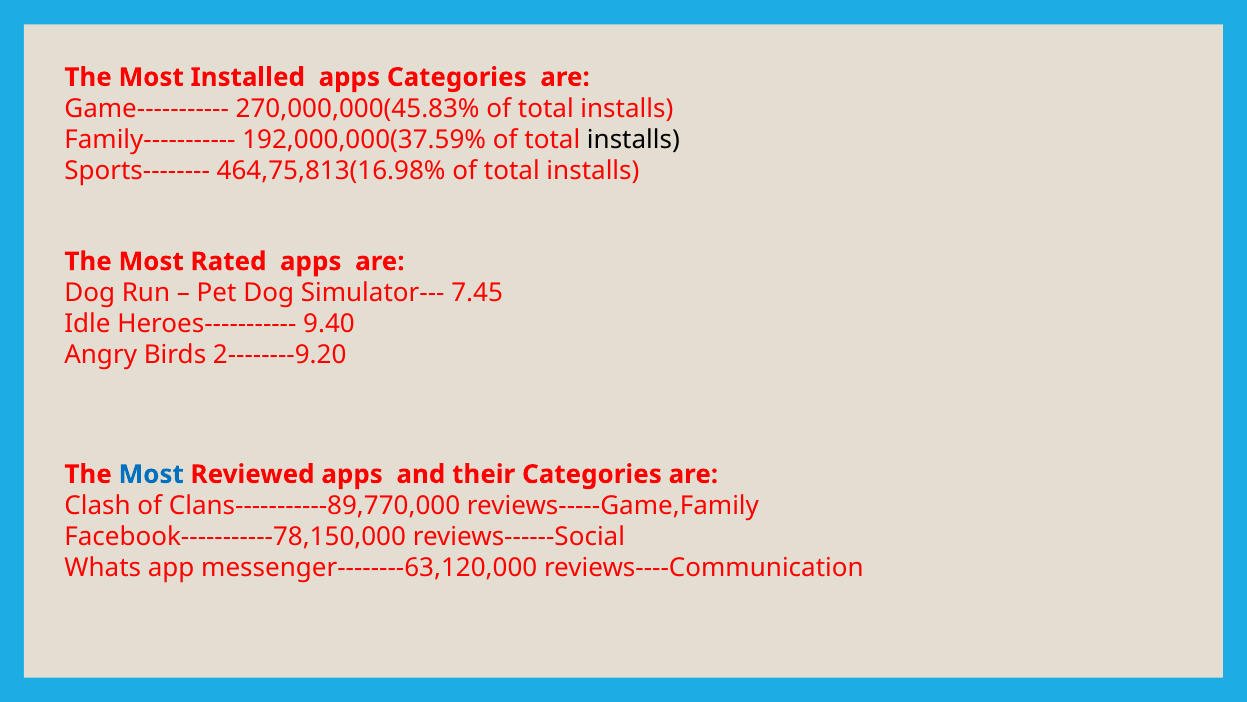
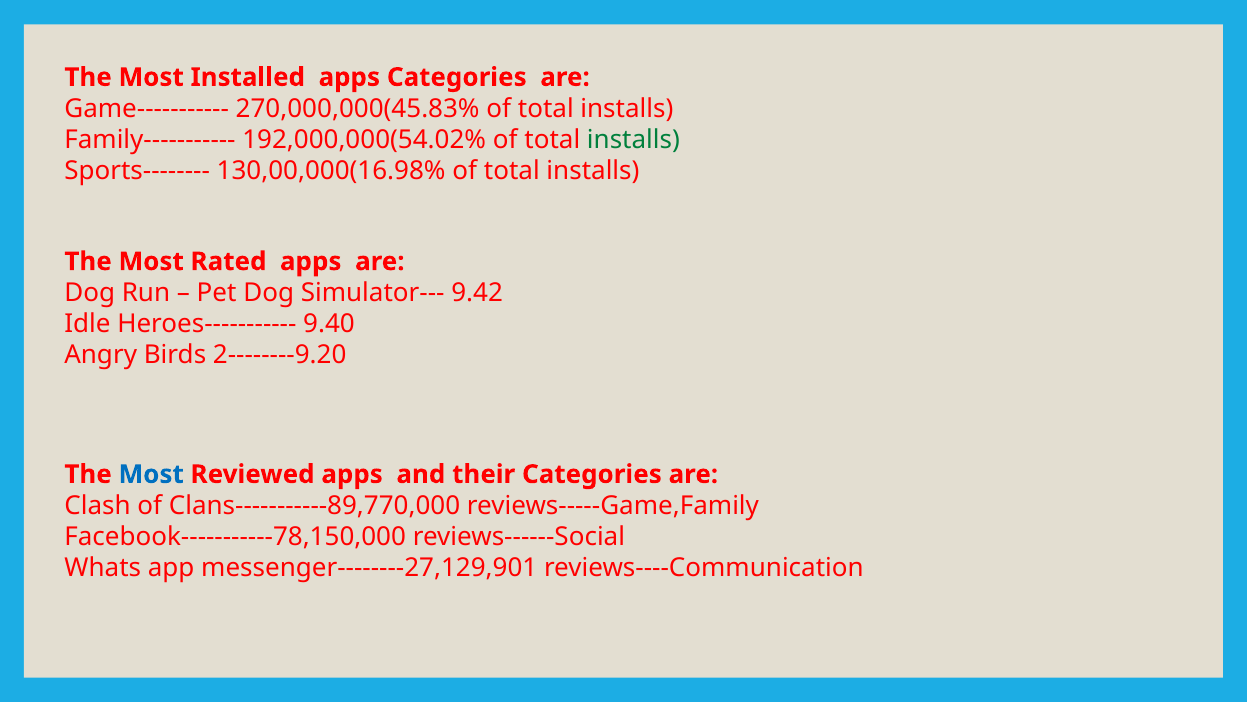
192,000,000(37.59%: 192,000,000(37.59% -> 192,000,000(54.02%
installs at (633, 140) colour: black -> green
464,75,813(16.98%: 464,75,813(16.98% -> 130,00,000(16.98%
7.45: 7.45 -> 9.42
messenger--------63,120,000: messenger--------63,120,000 -> messenger--------27,129,901
